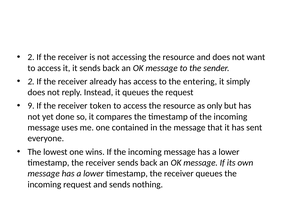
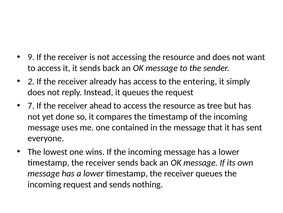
2 at (31, 57): 2 -> 9
9: 9 -> 7
token: token -> ahead
only: only -> tree
